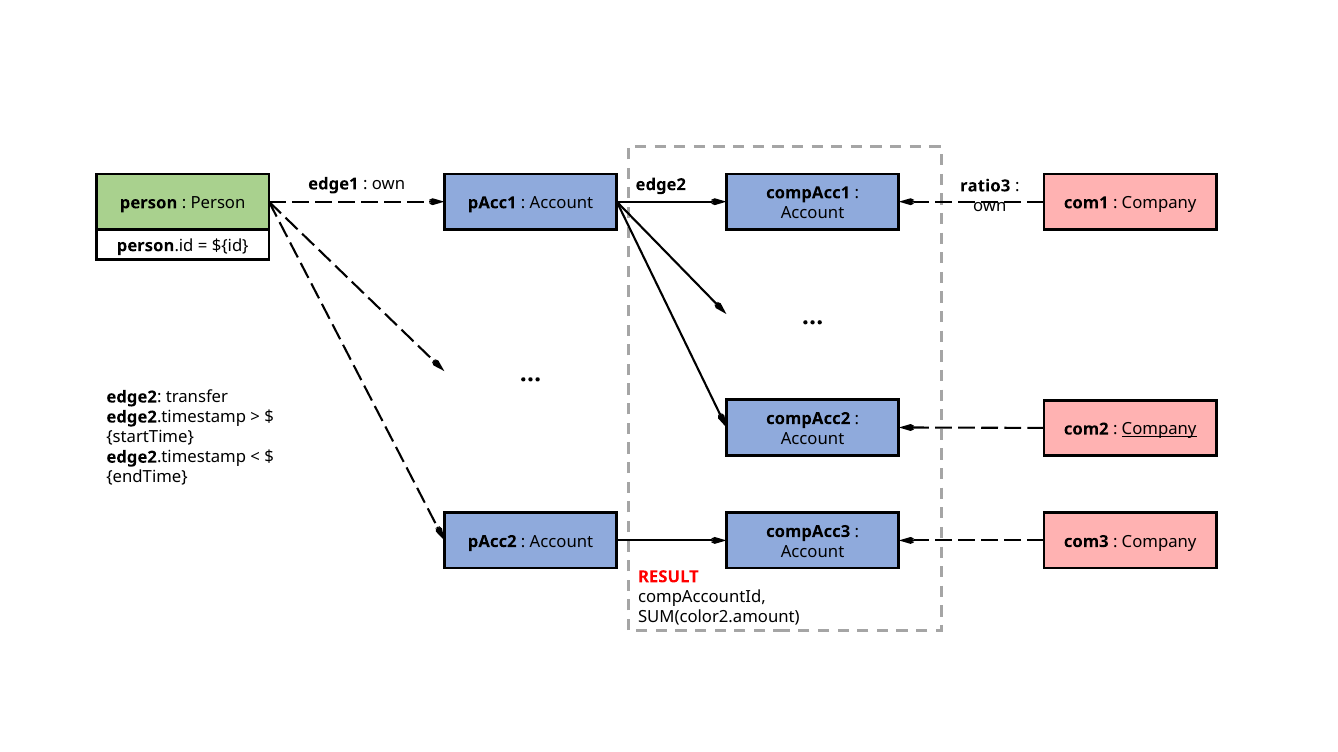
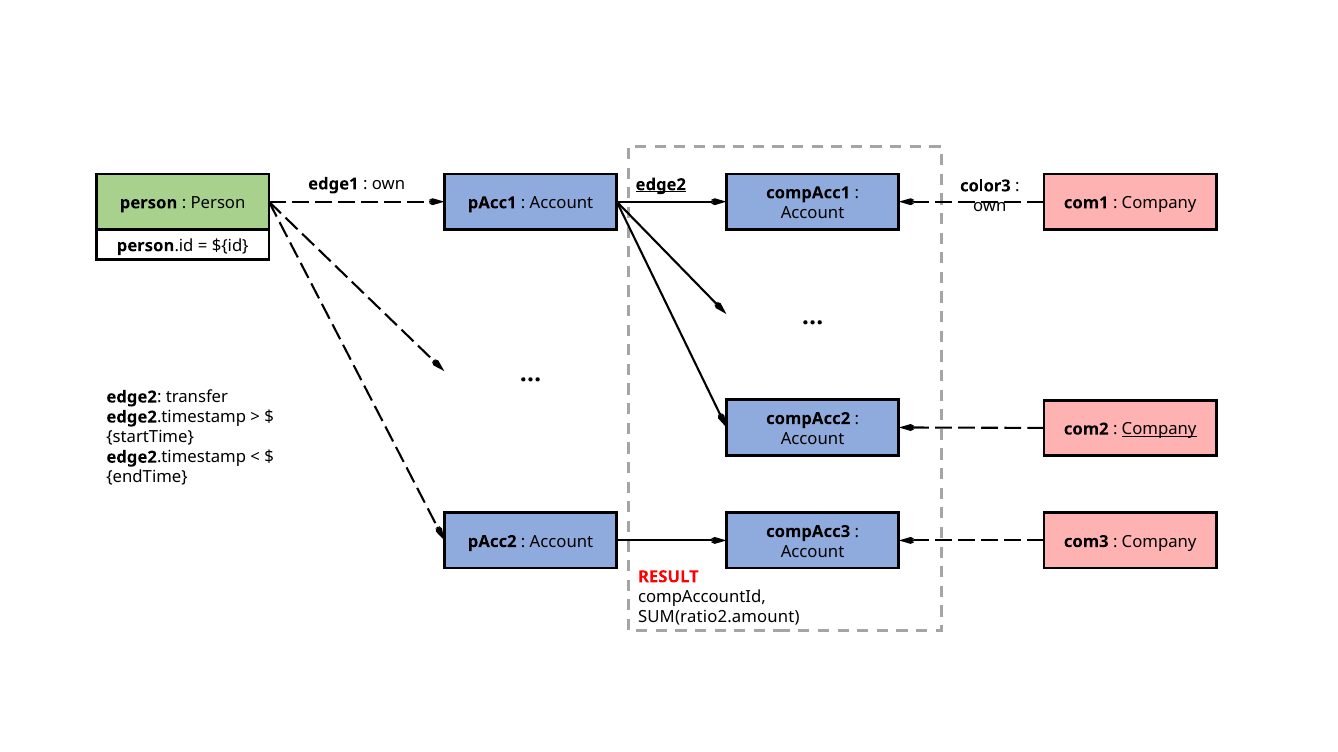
ratio3: ratio3 -> color3
edge2 at (661, 185) underline: none -> present
SUM(color2.amount: SUM(color2.amount -> SUM(ratio2.amount
